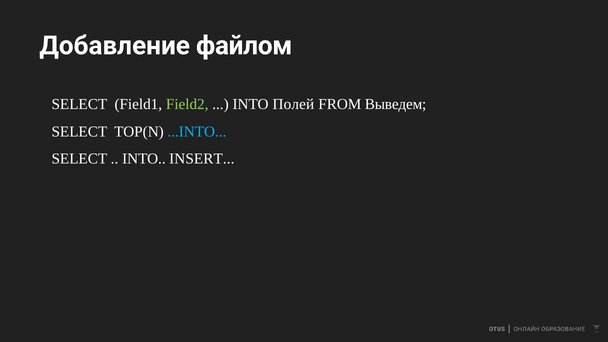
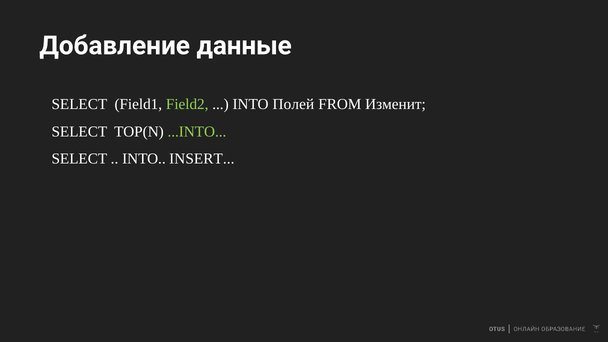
файлом: файлом -> данные
Выведем: Выведем -> Изменит
...INTO colour: light blue -> light green
